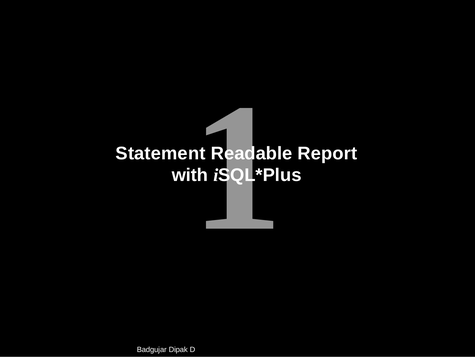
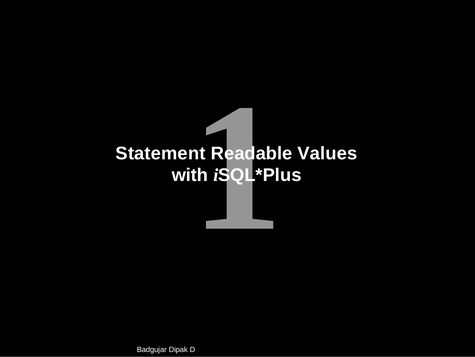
Report: Report -> Values
